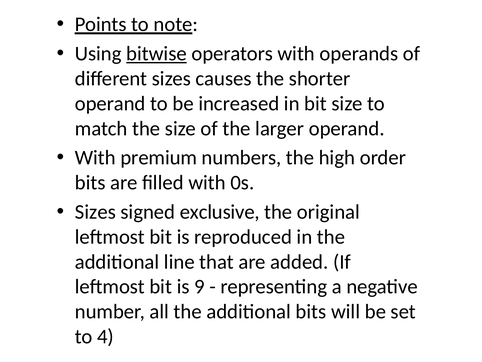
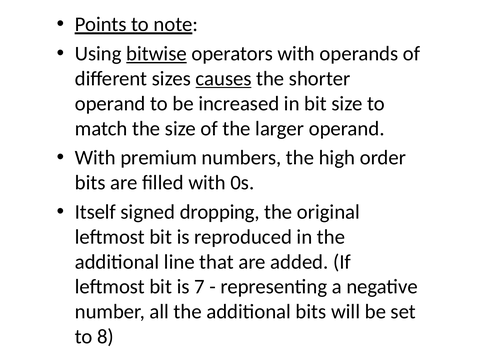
causes underline: none -> present
Sizes at (95, 212): Sizes -> Itself
exclusive: exclusive -> dropping
9: 9 -> 7
4: 4 -> 8
